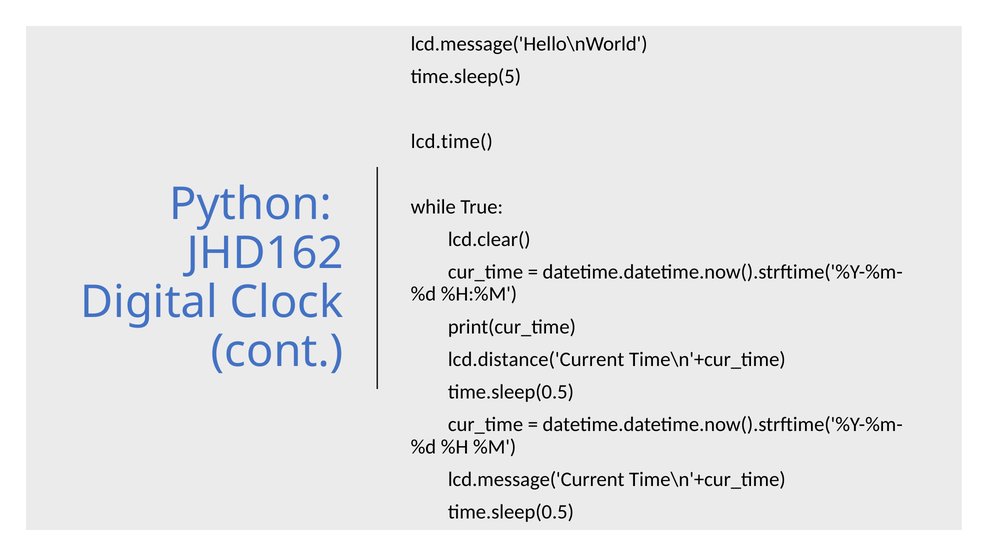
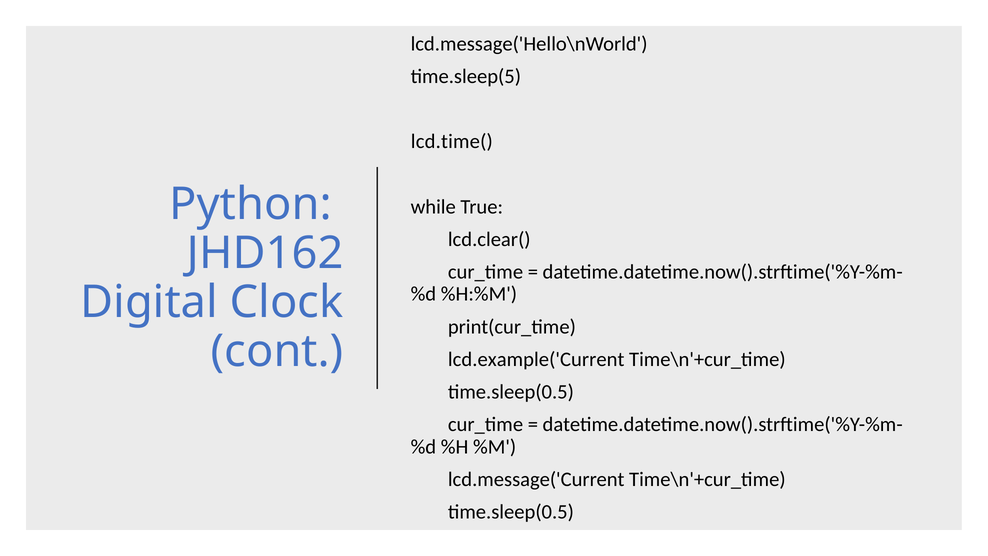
lcd.distance('Current: lcd.distance('Current -> lcd.example('Current
